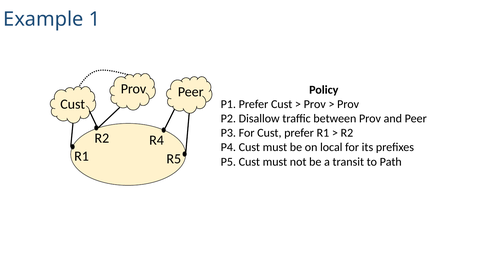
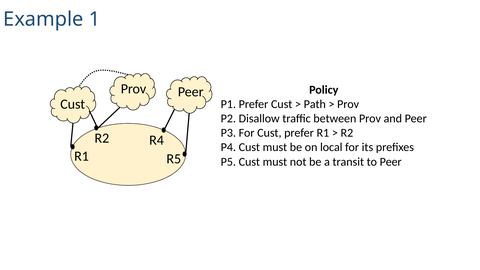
Prov at (315, 104): Prov -> Path
to Path: Path -> Peer
